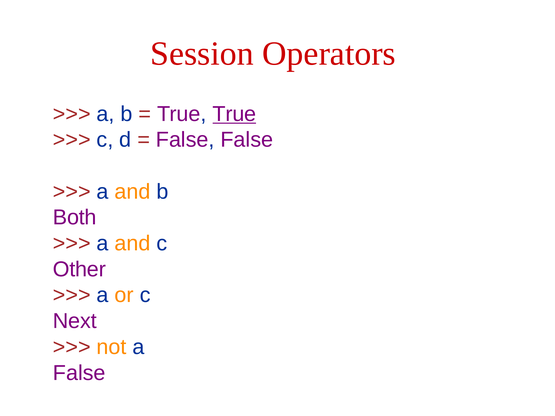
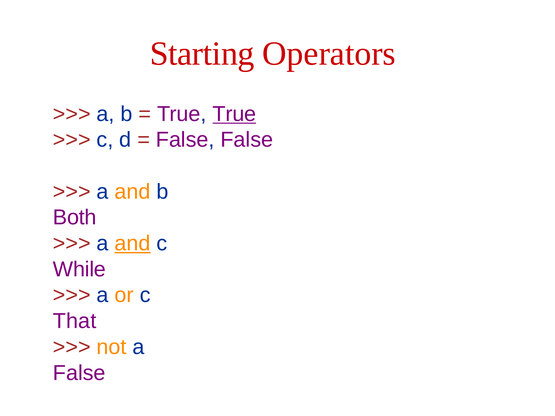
Session: Session -> Starting
and at (133, 244) underline: none -> present
Other: Other -> While
Next: Next -> That
